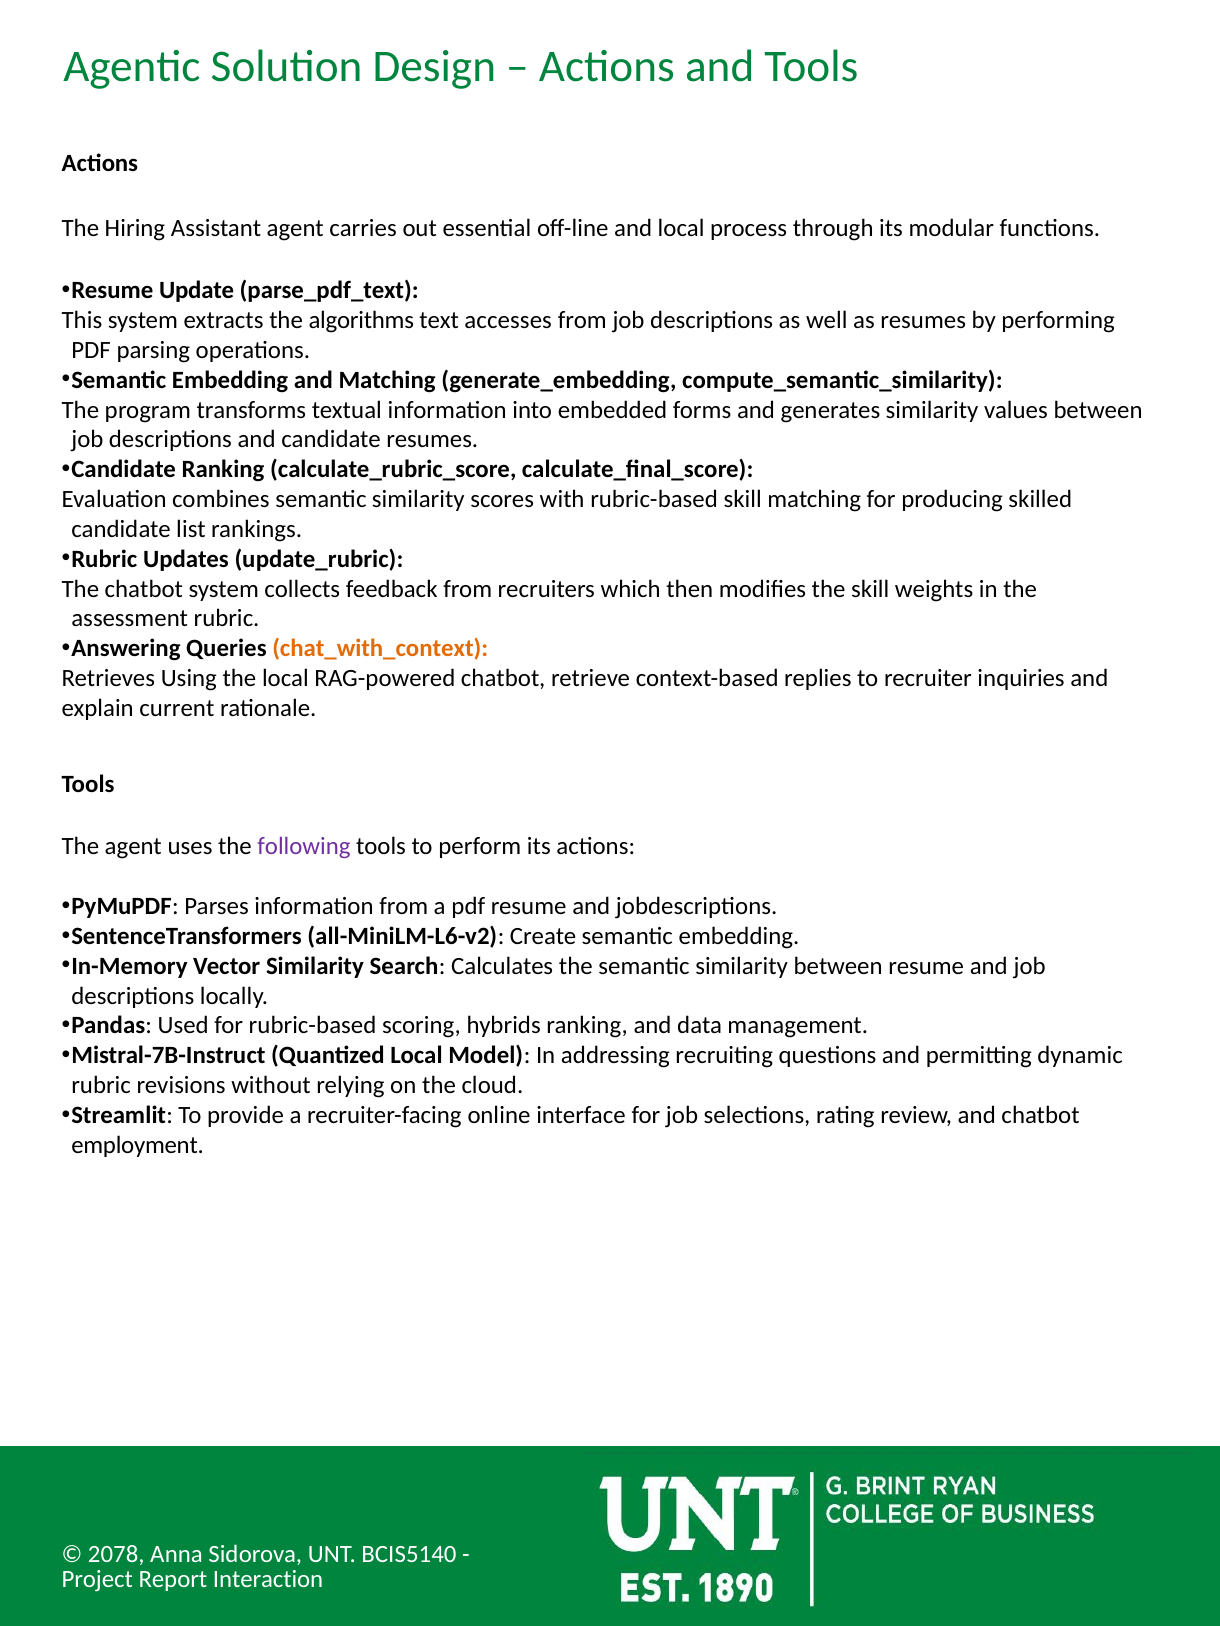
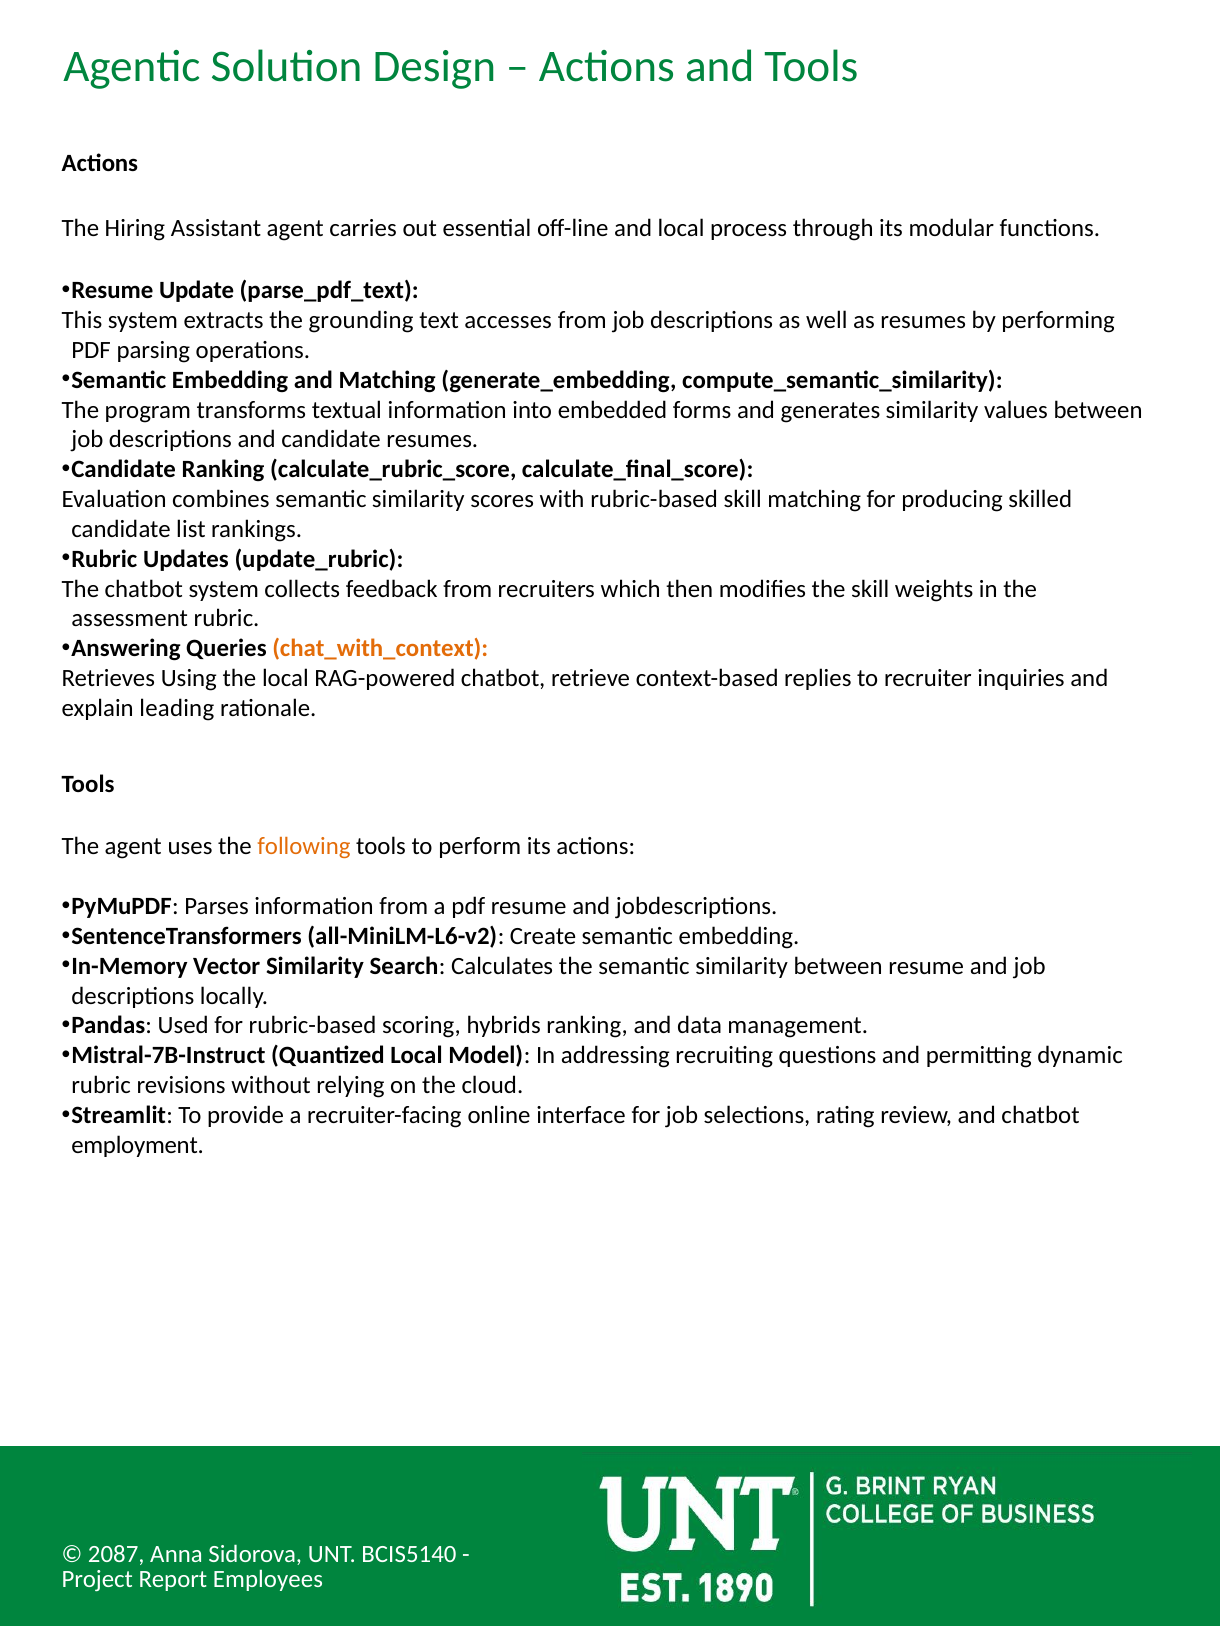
algorithms: algorithms -> grounding
current: current -> leading
following colour: purple -> orange
2078: 2078 -> 2087
Interaction: Interaction -> Employees
